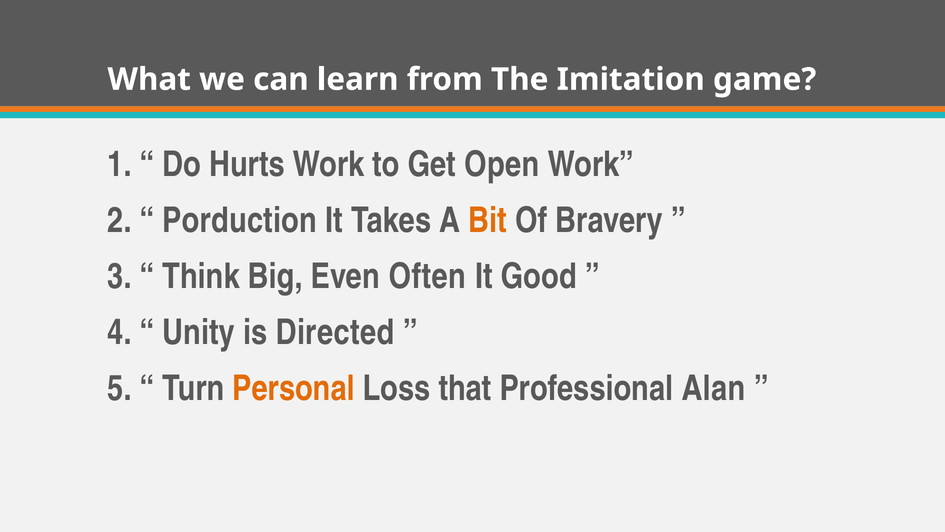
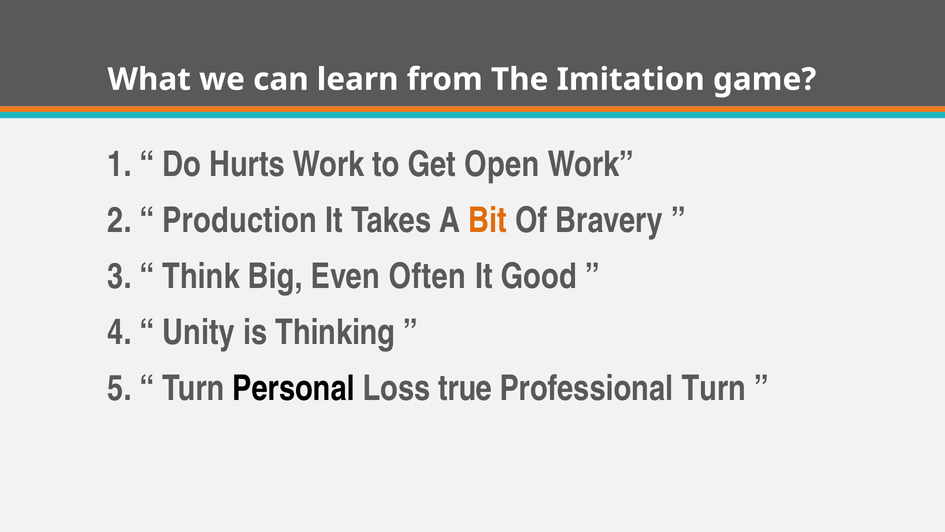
Porduction: Porduction -> Production
Directed: Directed -> Thinking
Personal colour: orange -> black
that: that -> true
Professional Alan: Alan -> Turn
